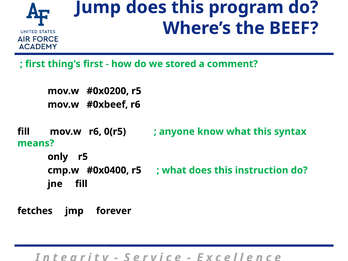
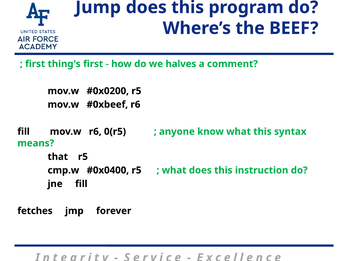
stored: stored -> halves
only: only -> that
